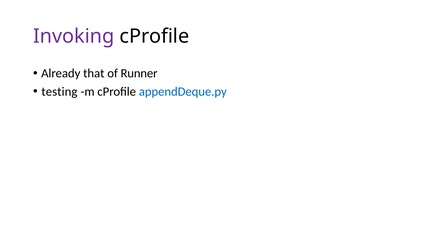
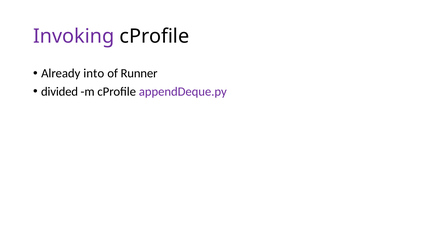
that: that -> into
testing: testing -> divided
appendDeque.py colour: blue -> purple
